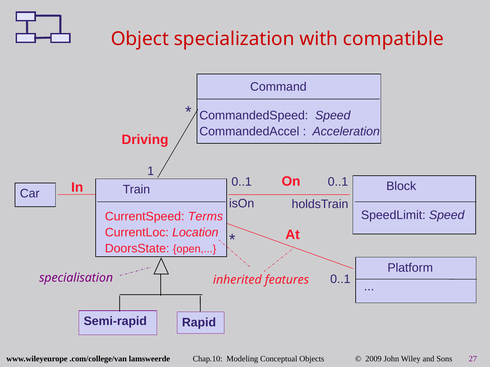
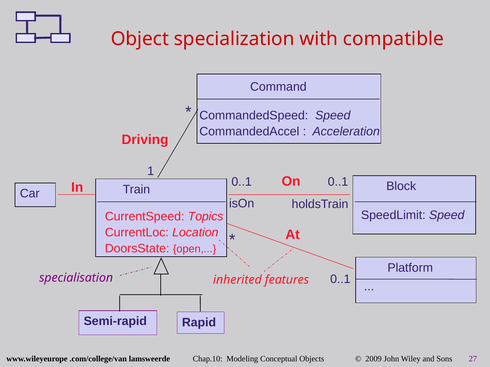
Terms: Terms -> Topics
